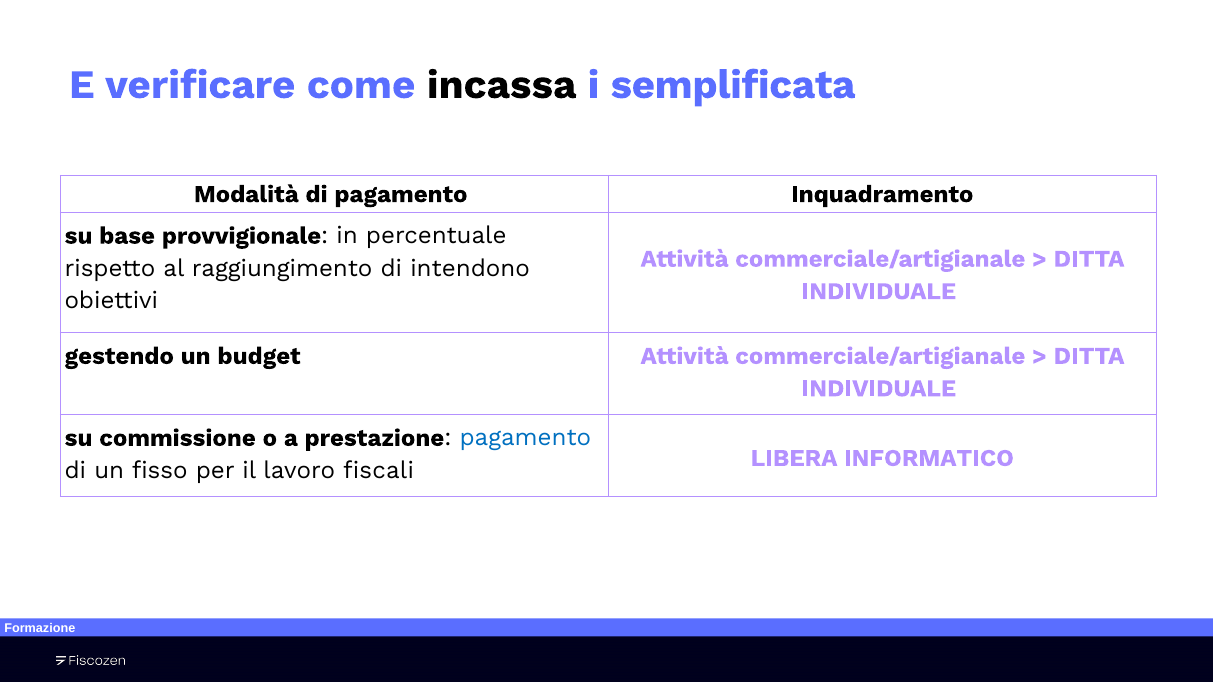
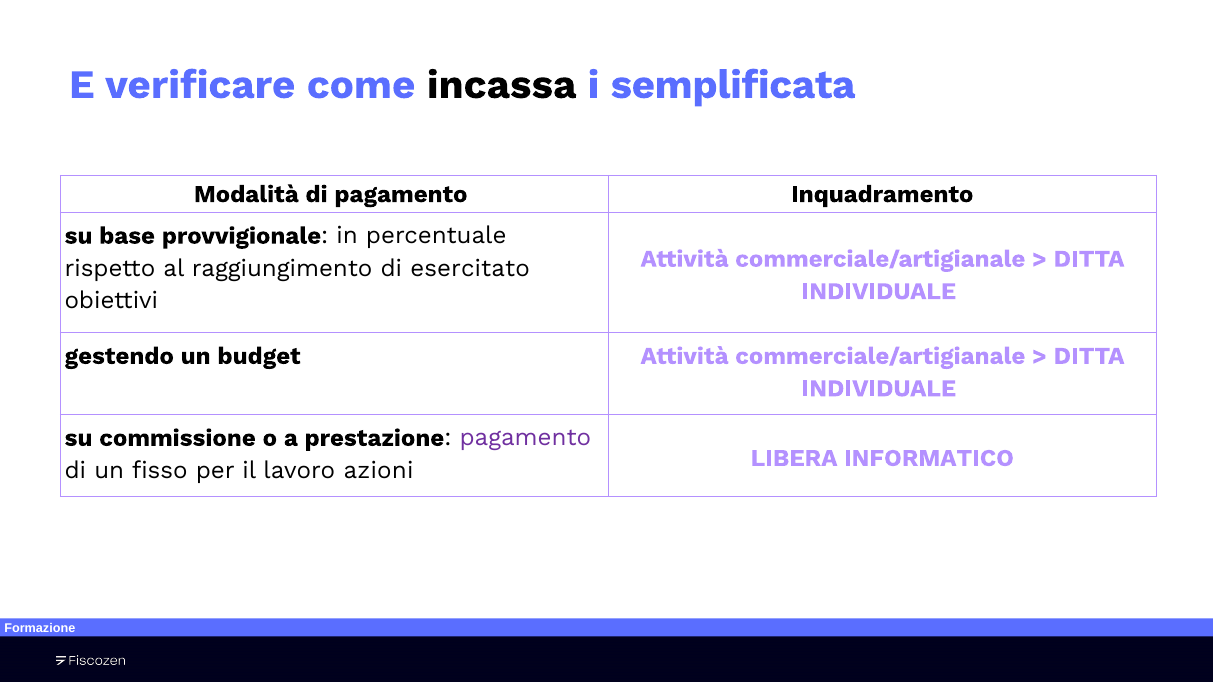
intendono: intendono -> esercitato
pagamento at (525, 438) colour: blue -> purple
fiscali: fiscali -> azioni
